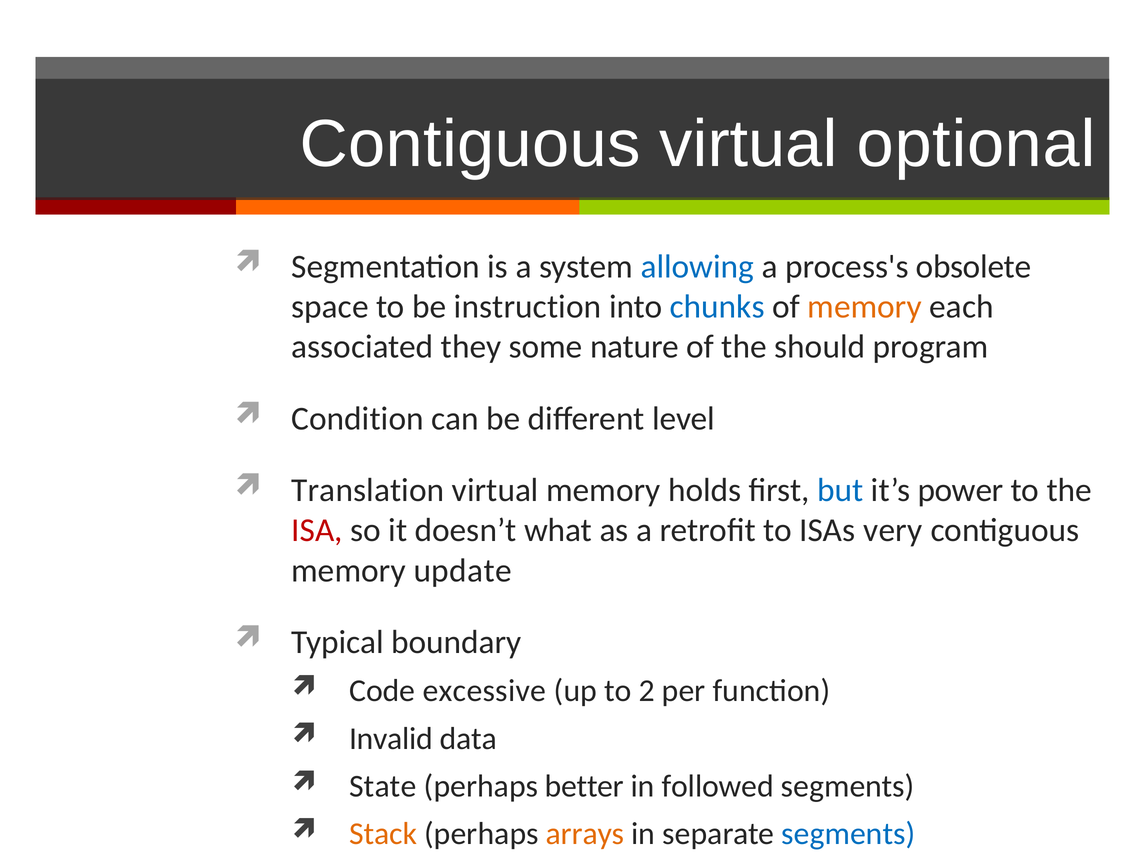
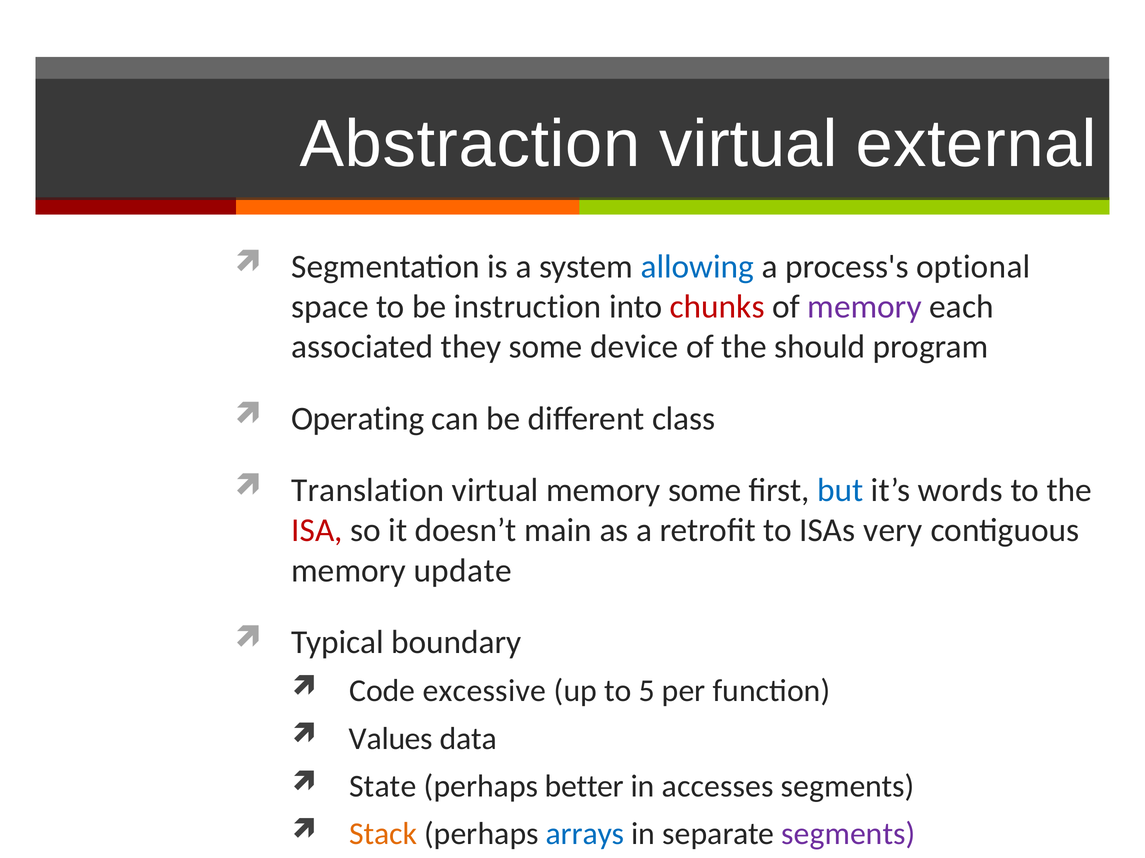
Contiguous at (470, 144): Contiguous -> Abstraction
optional: optional -> external
obsolete: obsolete -> optional
chunks colour: blue -> red
memory at (865, 307) colour: orange -> purple
nature: nature -> device
Condition: Condition -> Operating
level: level -> class
memory holds: holds -> some
power: power -> words
what: what -> main
2: 2 -> 5
Invalid: Invalid -> Values
followed: followed -> accesses
arrays colour: orange -> blue
segments at (848, 835) colour: blue -> purple
